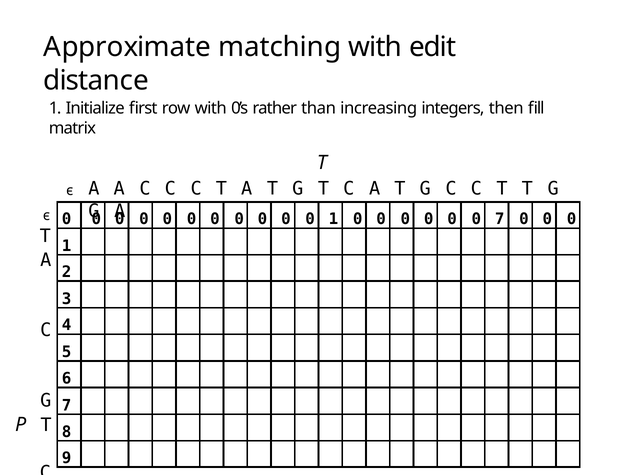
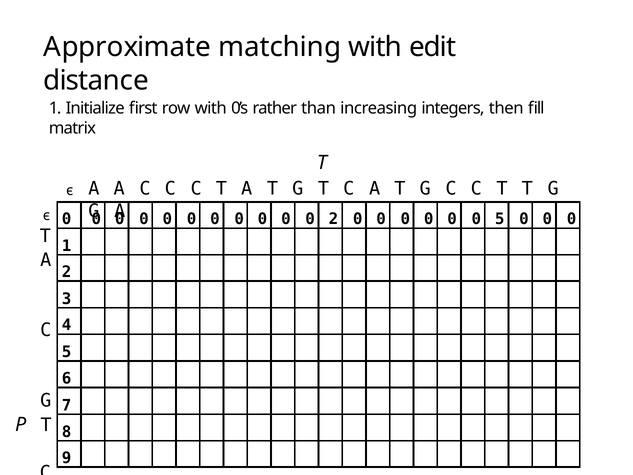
1 at (333, 219): 1 -> 2
0 7: 7 -> 5
